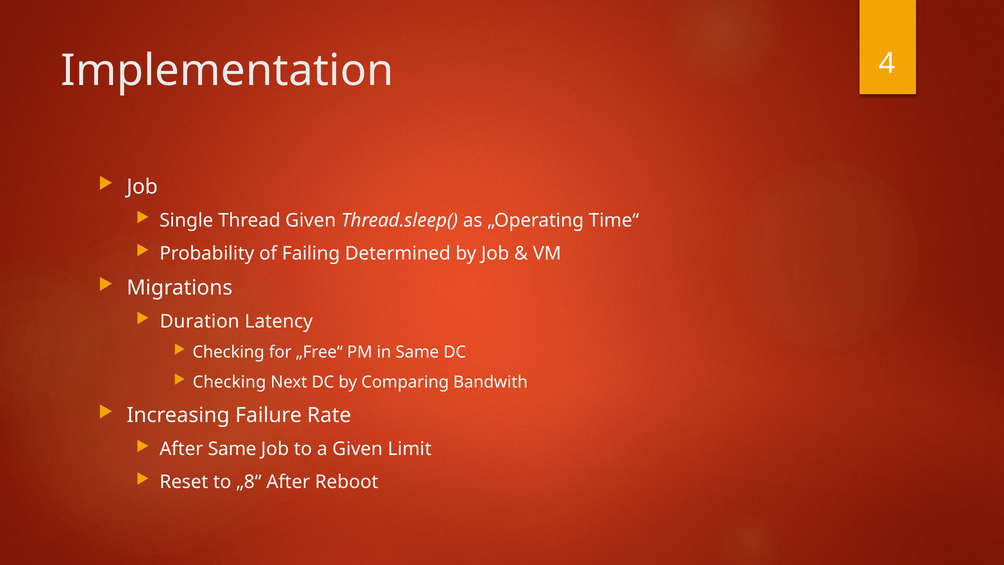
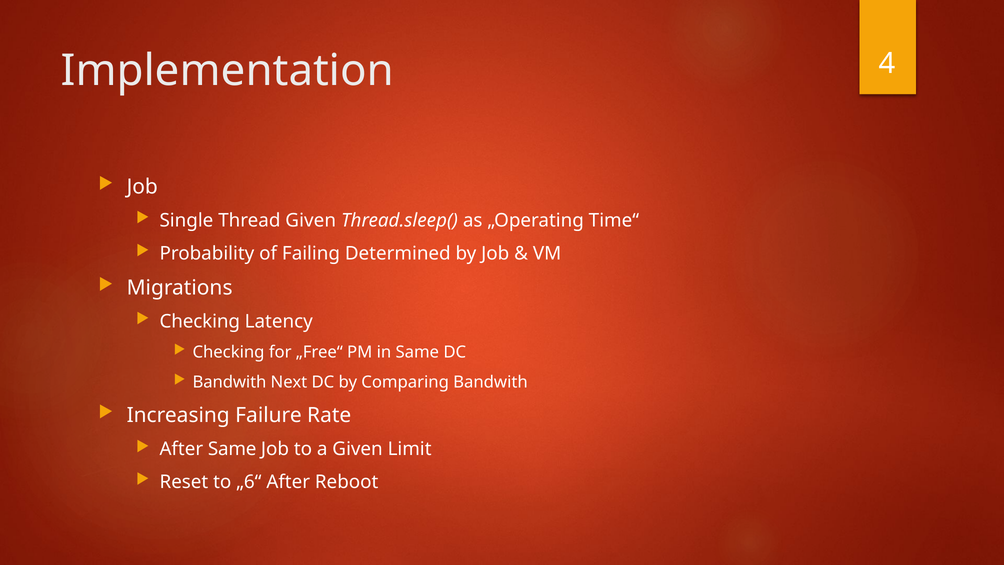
Duration at (200, 321): Duration -> Checking
Checking at (229, 382): Checking -> Bandwith
„8“: „8“ -> „6“
